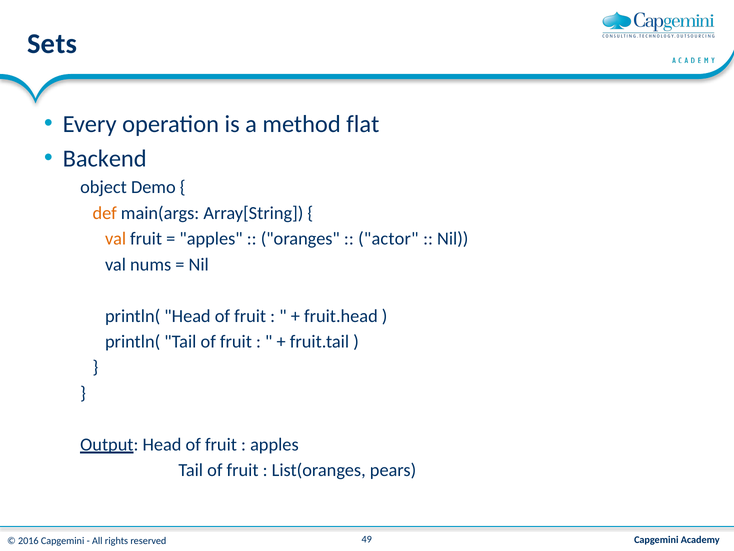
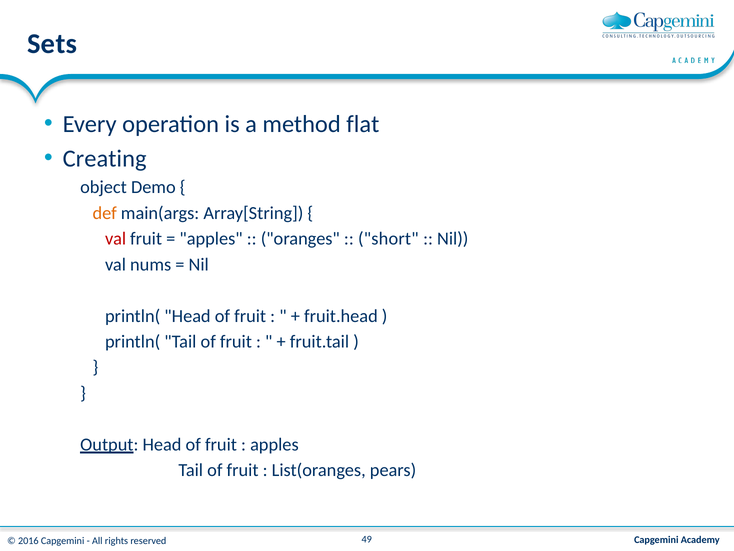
Backend: Backend -> Creating
val at (116, 239) colour: orange -> red
actor: actor -> short
